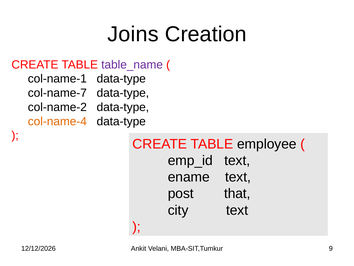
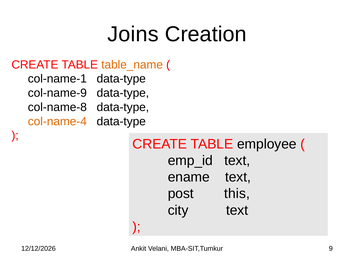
table_name colour: purple -> orange
col-name-7: col-name-7 -> col-name-9
col-name-2: col-name-2 -> col-name-8
that: that -> this
